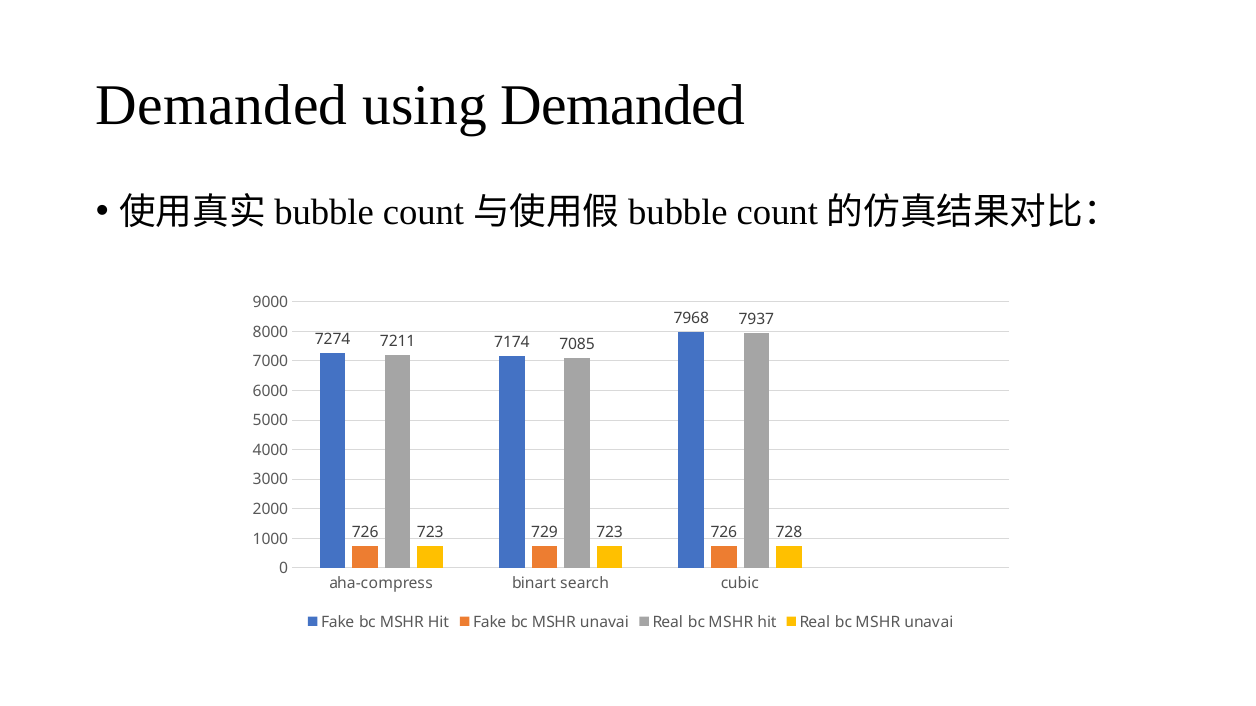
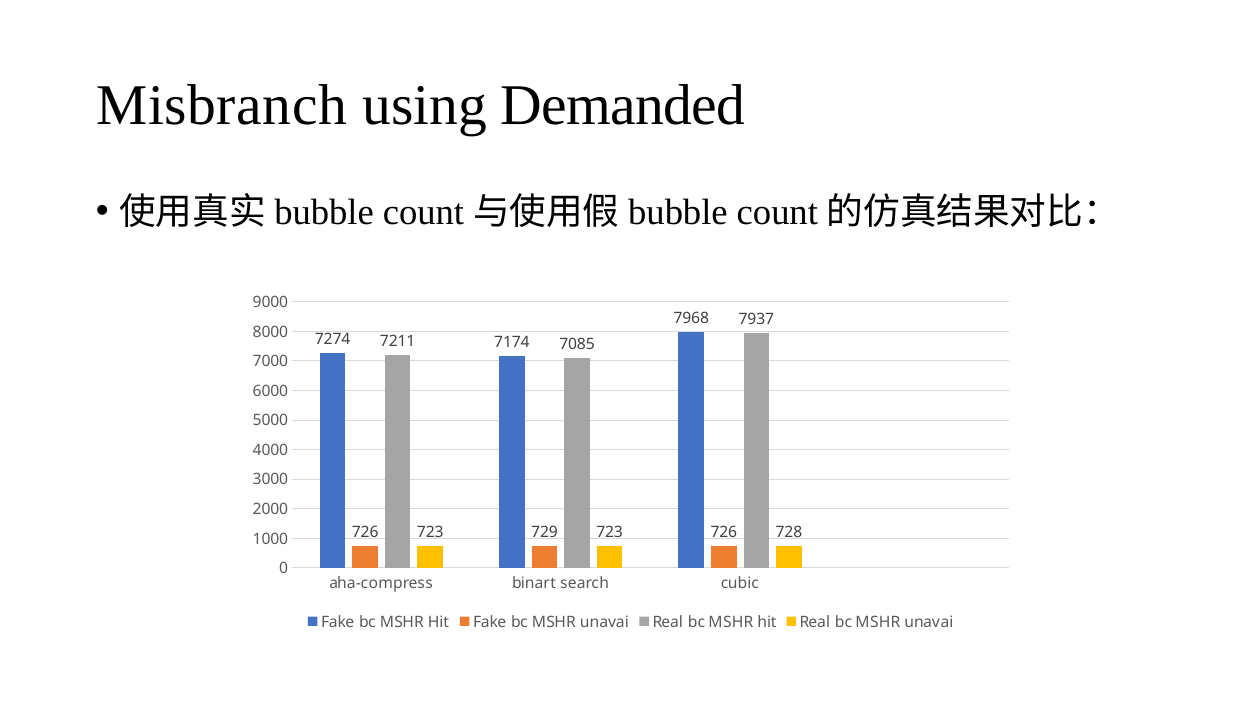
Demanded at (222, 106): Demanded -> Misbranch
